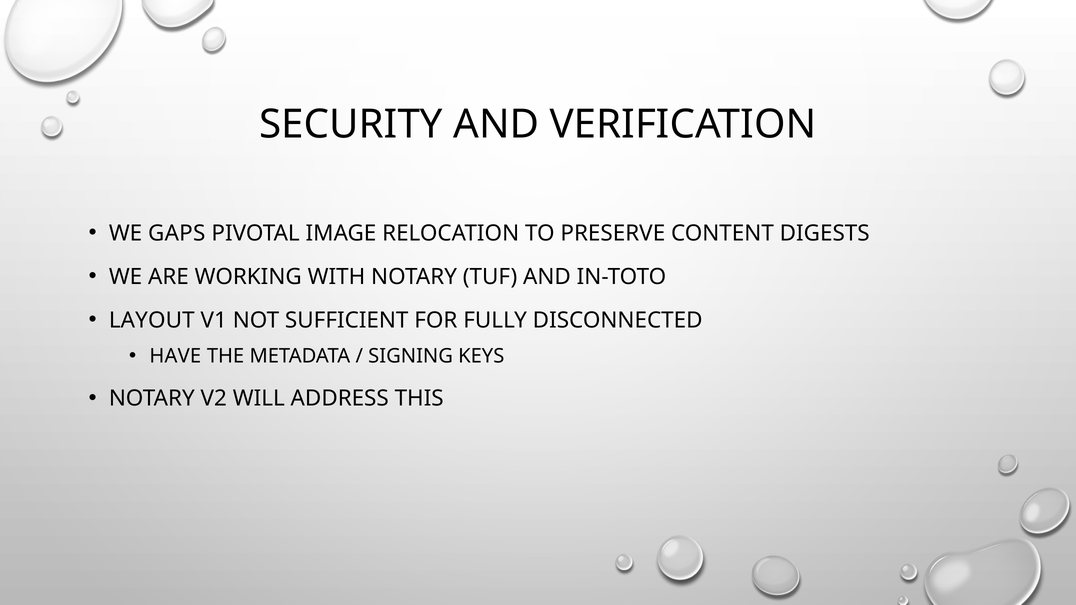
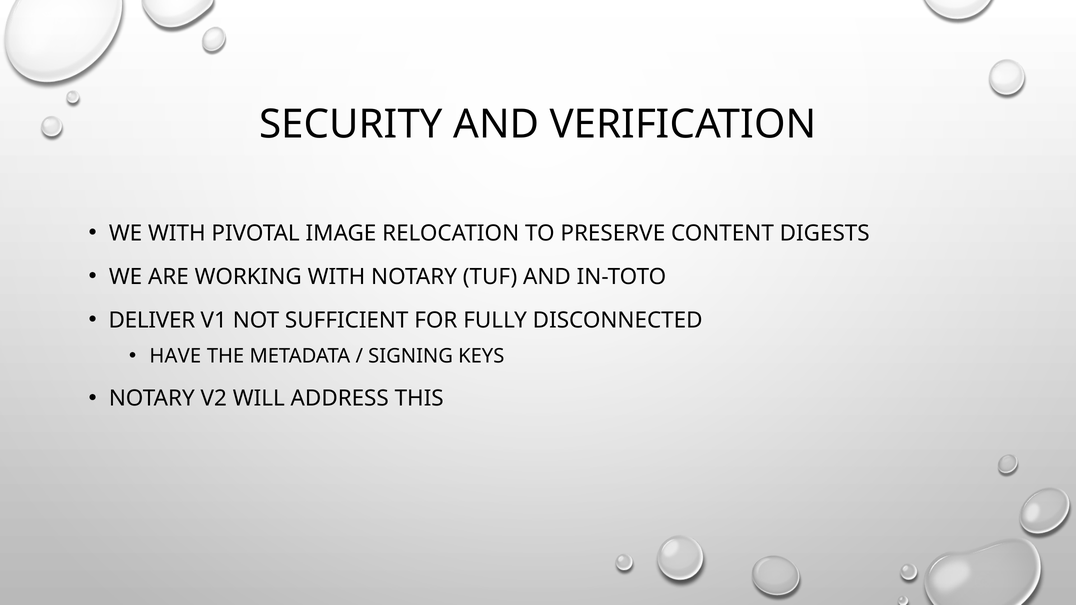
WE GAPS: GAPS -> WITH
LAYOUT: LAYOUT -> DELIVER
